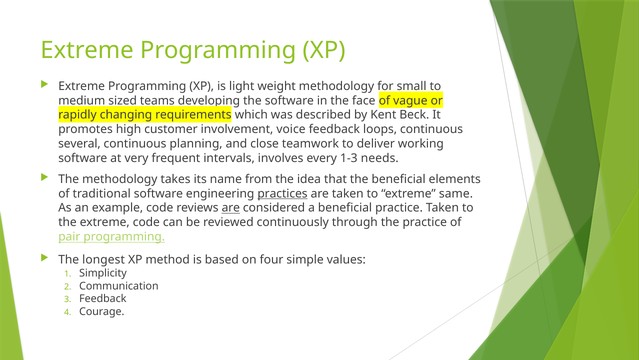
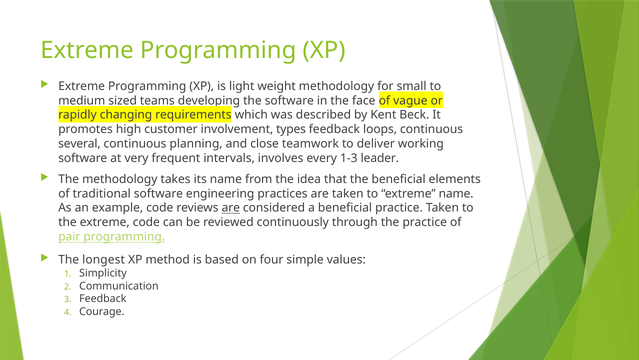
voice: voice -> types
needs: needs -> leader
practices underline: present -> none
extreme same: same -> name
